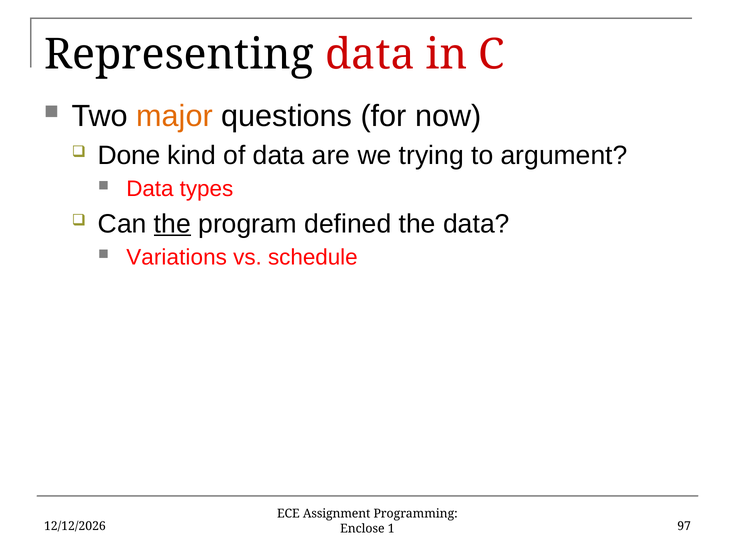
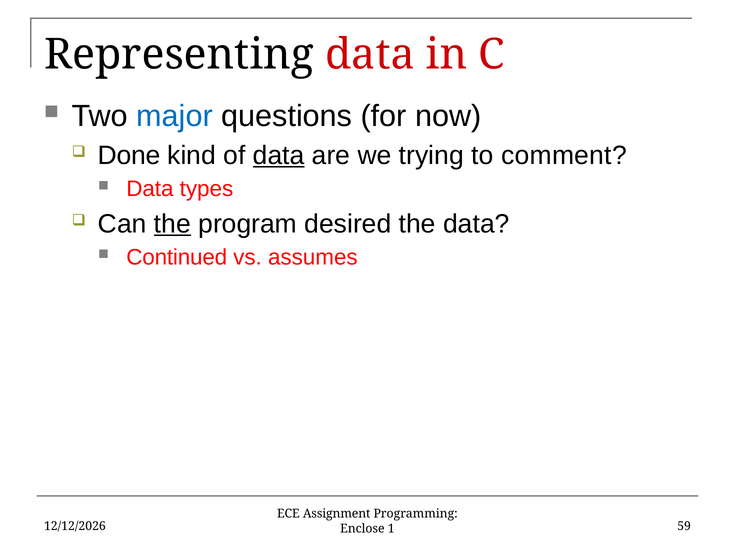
major colour: orange -> blue
data at (279, 155) underline: none -> present
argument: argument -> comment
defined: defined -> desired
Variations: Variations -> Continued
schedule: schedule -> assumes
97: 97 -> 59
